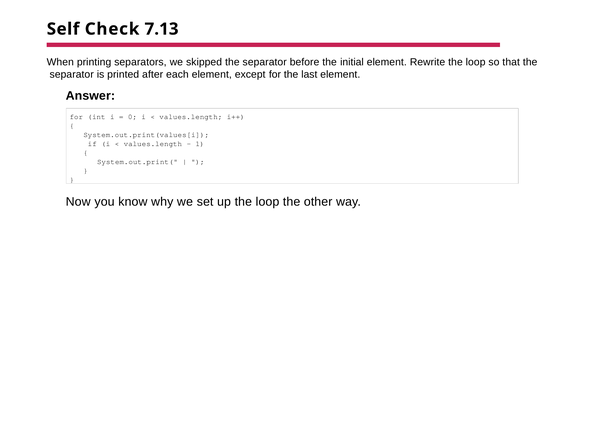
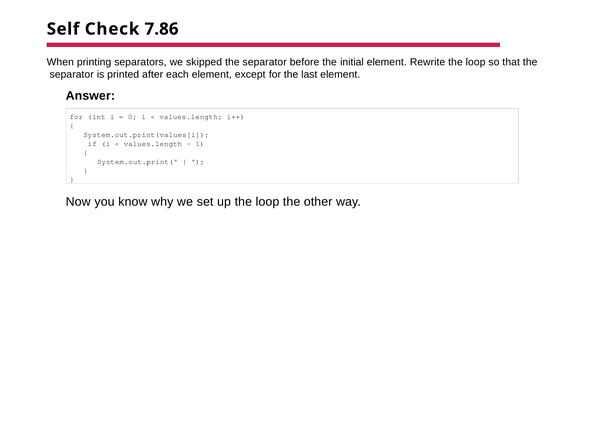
7.13: 7.13 -> 7.86
